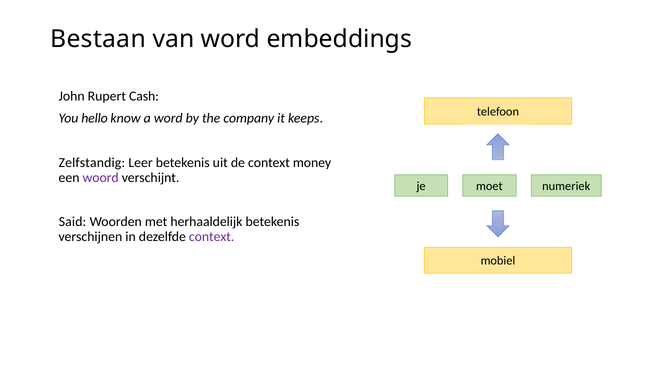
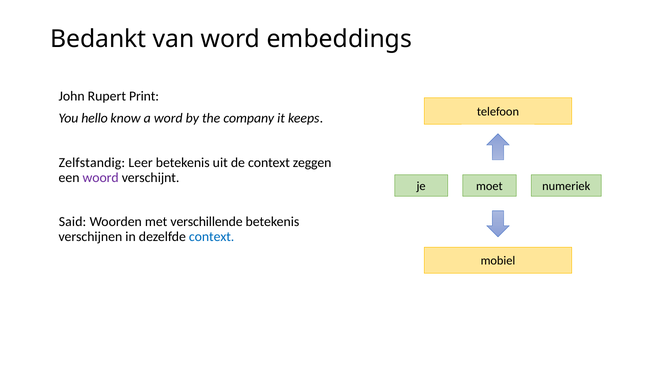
Bestaan: Bestaan -> Bedankt
Cash: Cash -> Print
money: money -> zeggen
herhaaldelijk: herhaaldelijk -> verschillende
context at (212, 237) colour: purple -> blue
